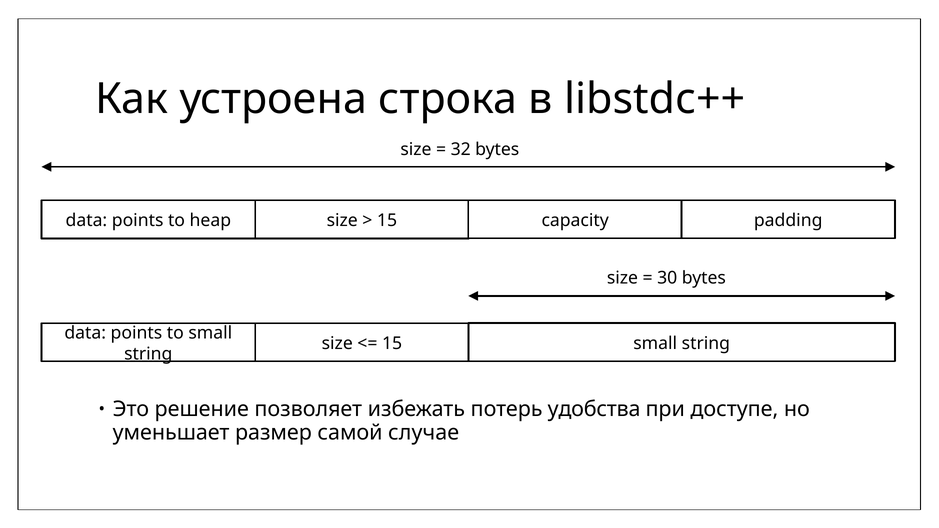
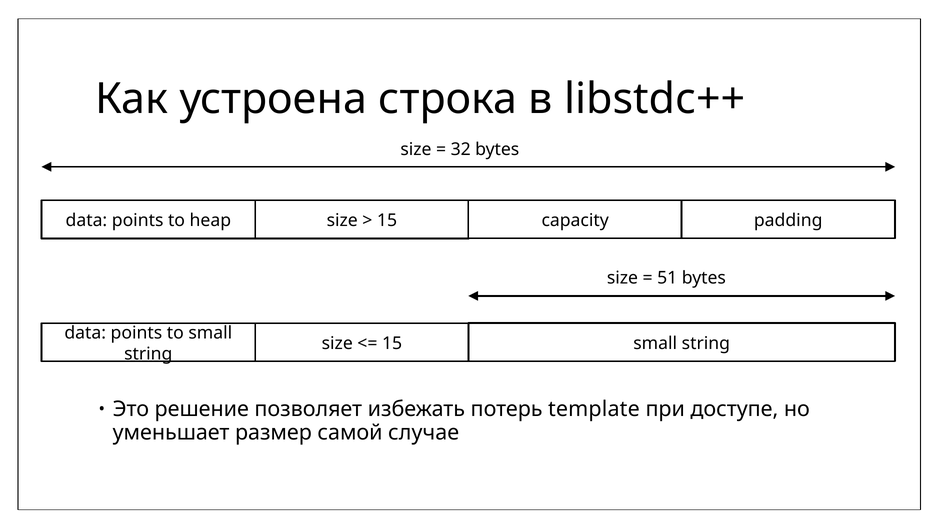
30: 30 -> 51
удобства: удобства -> template
